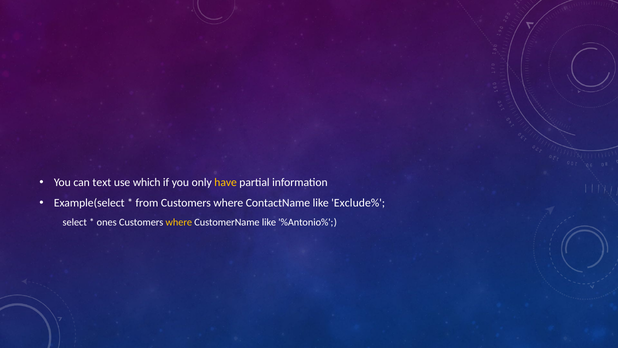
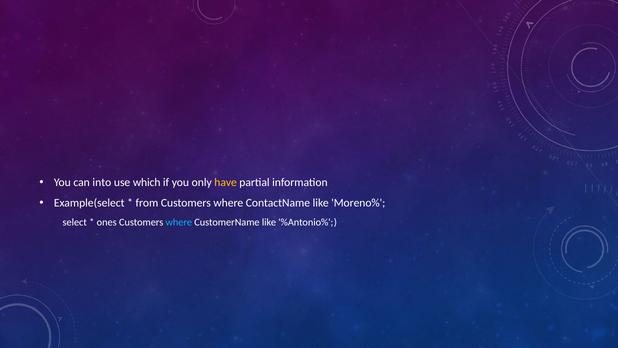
text: text -> into
Exclude%: Exclude% -> Moreno%
where at (179, 222) colour: yellow -> light blue
